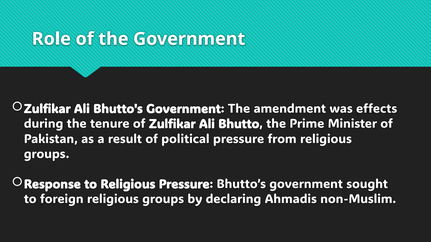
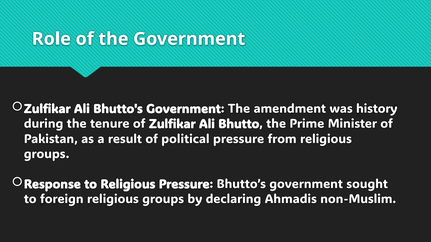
effects: effects -> history
